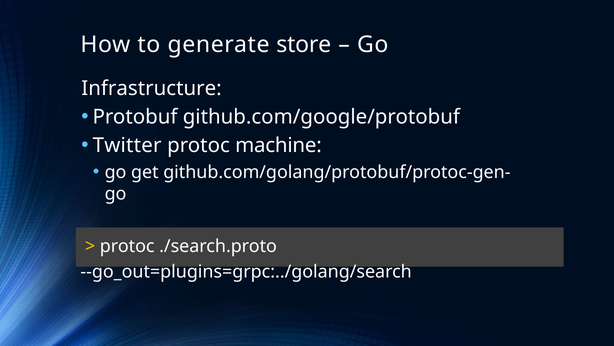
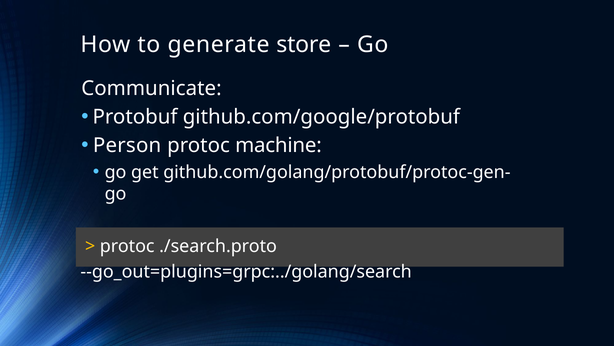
Infrastructure: Infrastructure -> Communicate
Twitter: Twitter -> Person
